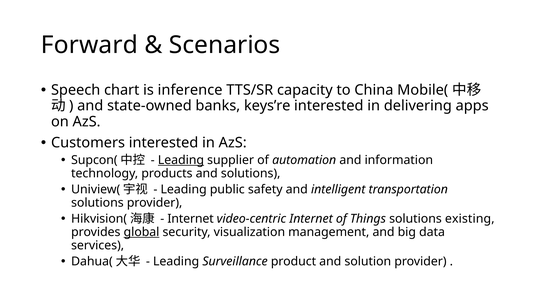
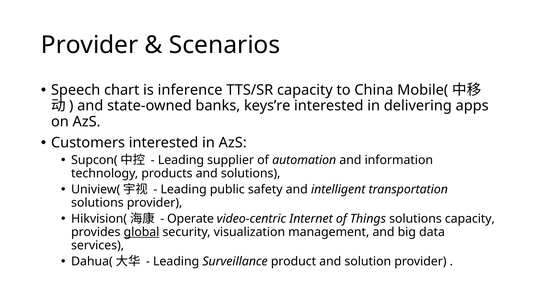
Forward at (89, 45): Forward -> Provider
Leading at (181, 160) underline: present -> none
Internet at (191, 219): Internet -> Operate
solutions existing: existing -> capacity
